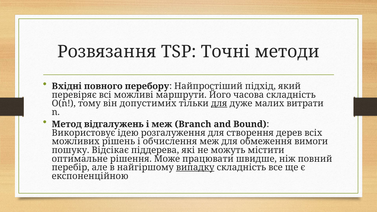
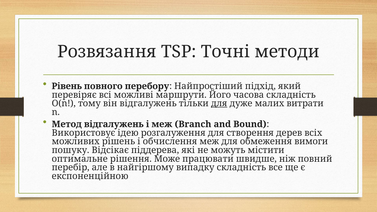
Вхідні: Вхідні -> Рівень
він допустимих: допустимих -> відгалужень
випадку underline: present -> none
